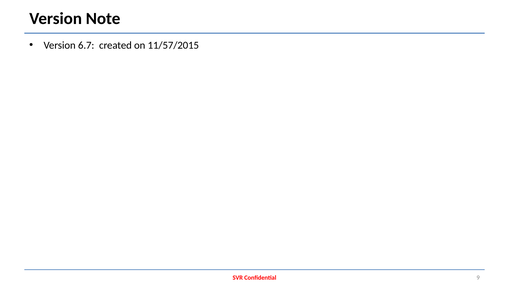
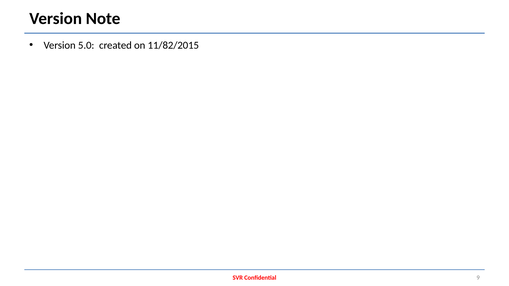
6.7: 6.7 -> 5.0
11/57/2015: 11/57/2015 -> 11/82/2015
